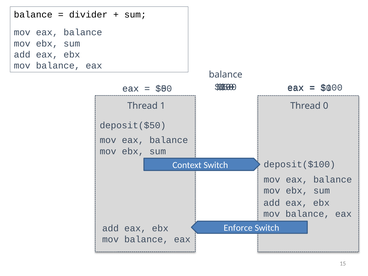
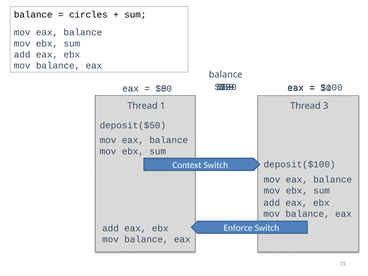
divider: divider -> circles
0: 0 -> 3
